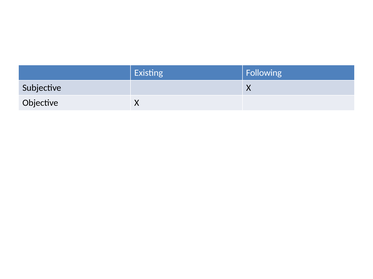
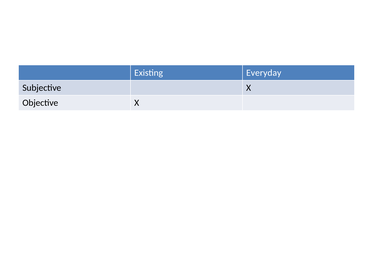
Following: Following -> Everyday
